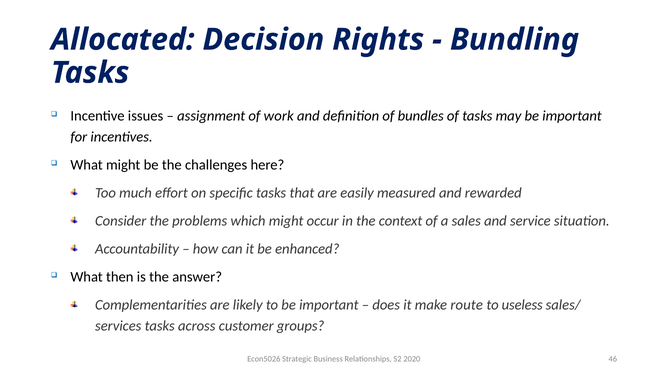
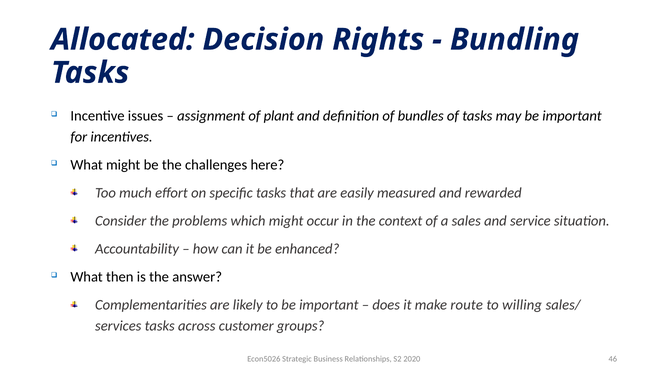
work: work -> plant
useless: useless -> willing
